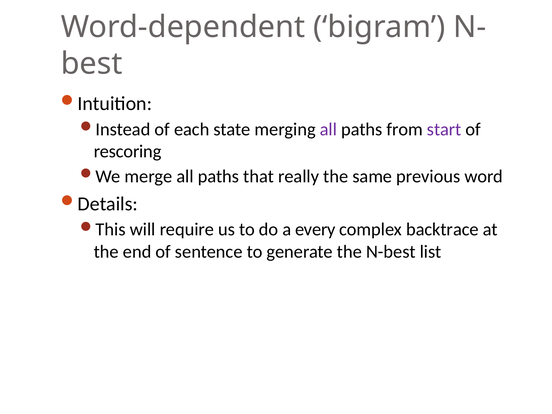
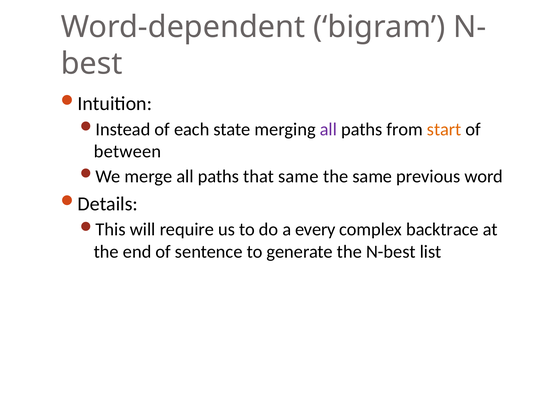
start colour: purple -> orange
rescoring: rescoring -> between
that really: really -> same
